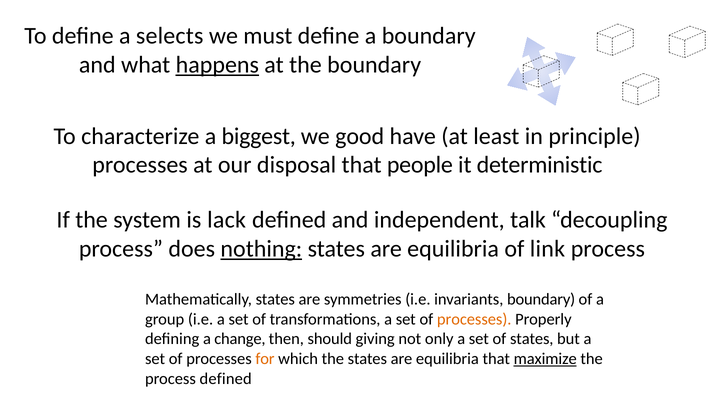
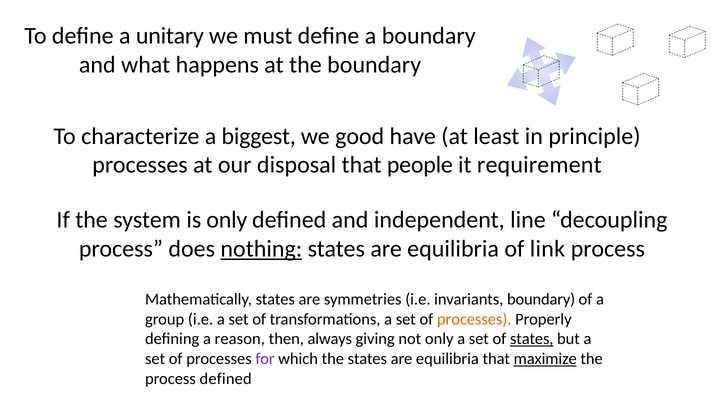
selects: selects -> unitary
happens underline: present -> none
deterministic: deterministic -> requirement
is lack: lack -> only
talk: talk -> line
change: change -> reason
should: should -> always
states at (532, 339) underline: none -> present
for colour: orange -> purple
